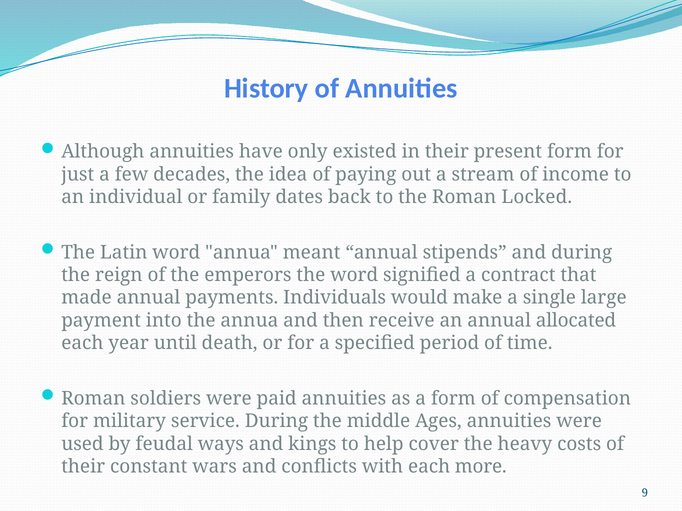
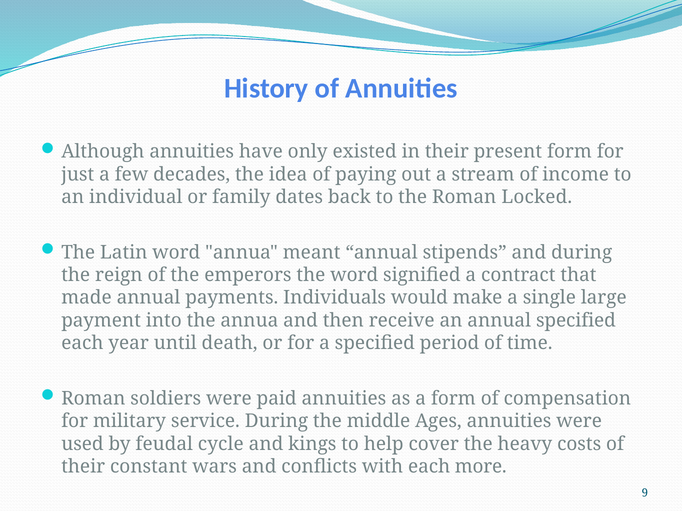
annual allocated: allocated -> specified
ways: ways -> cycle
